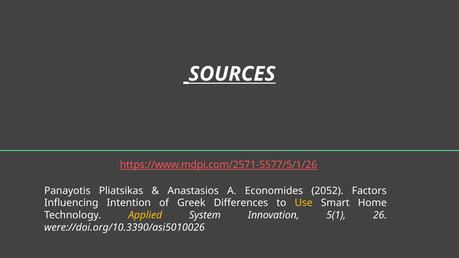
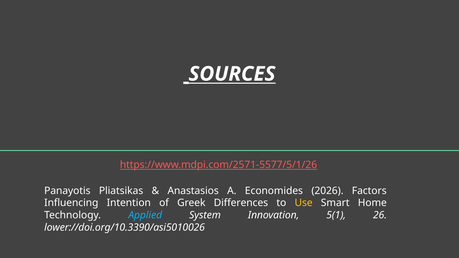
2052: 2052 -> 2026
Applied colour: yellow -> light blue
were://doi.org/10.3390/asi5010026: were://doi.org/10.3390/asi5010026 -> lower://doi.org/10.3390/asi5010026
